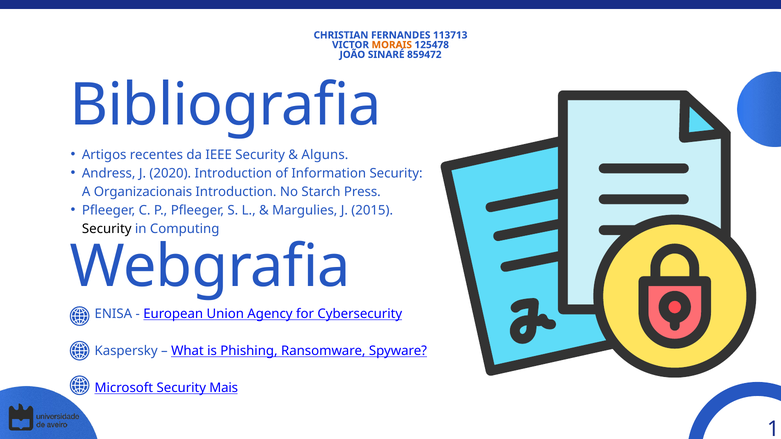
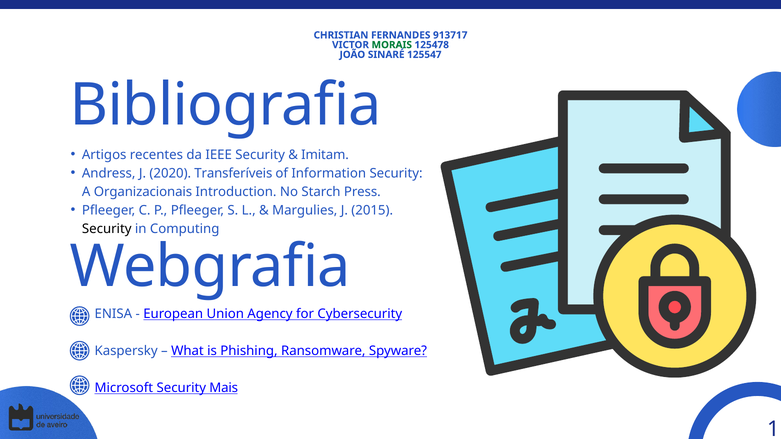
113713: 113713 -> 913717
MORAIS colour: orange -> green
859472: 859472 -> 125547
Alguns: Alguns -> Imitam
2020 Introduction: Introduction -> Transferíveis
